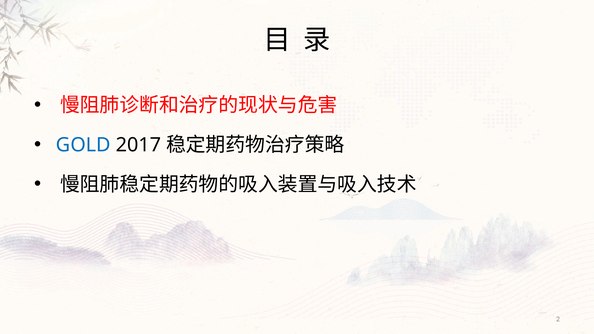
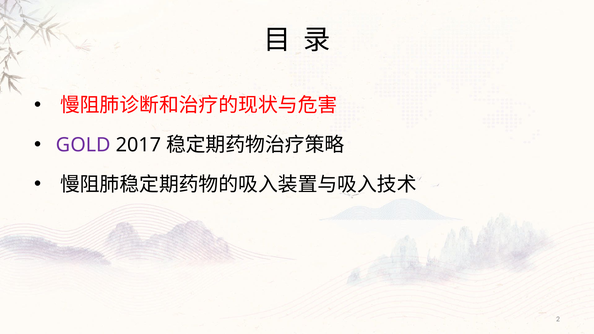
GOLD colour: blue -> purple
